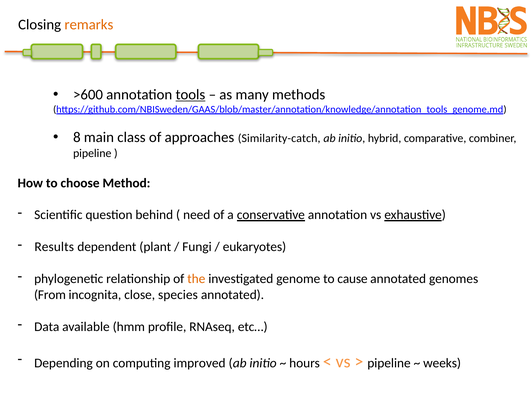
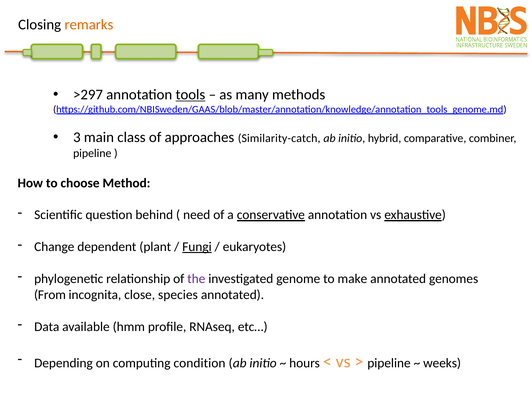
>600: >600 -> >297
8: 8 -> 3
Results: Results -> Change
Fungi underline: none -> present
the colour: orange -> purple
cause: cause -> make
improved: improved -> condition
